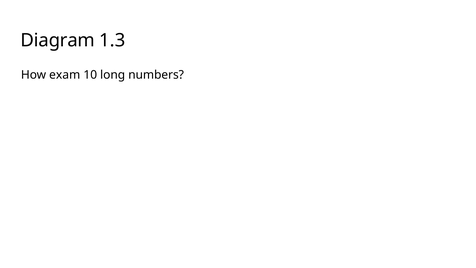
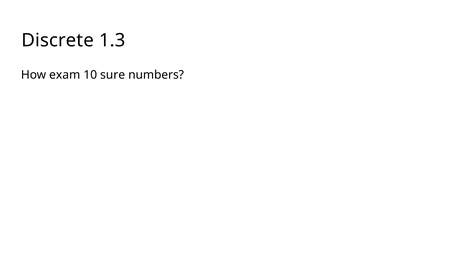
Diagram: Diagram -> Discrete
long: long -> sure
